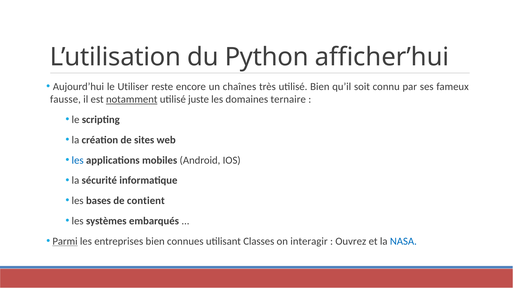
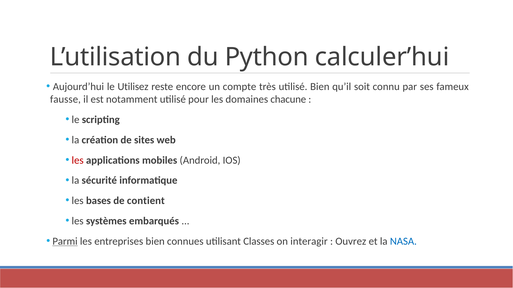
afficher’hui: afficher’hui -> calculer’hui
Utiliser: Utiliser -> Utilisez
chaînes: chaînes -> compte
notamment underline: present -> none
juste: juste -> pour
ternaire: ternaire -> chacune
les at (78, 160) colour: blue -> red
